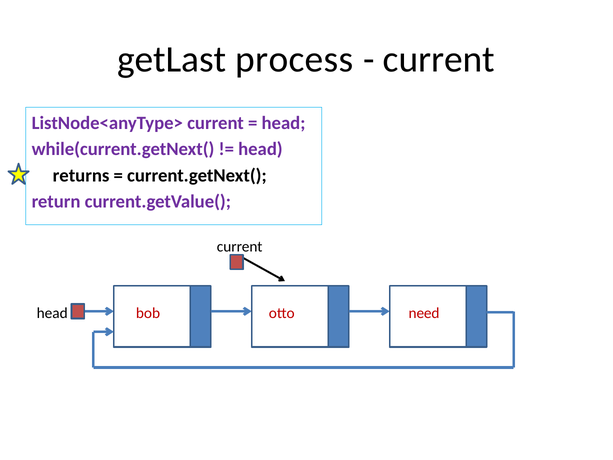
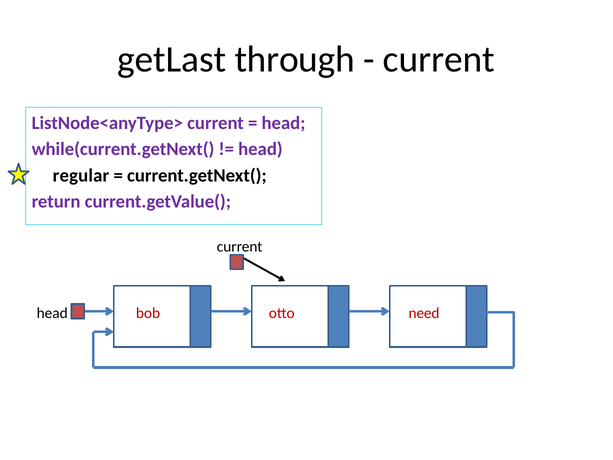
process: process -> through
returns: returns -> regular
